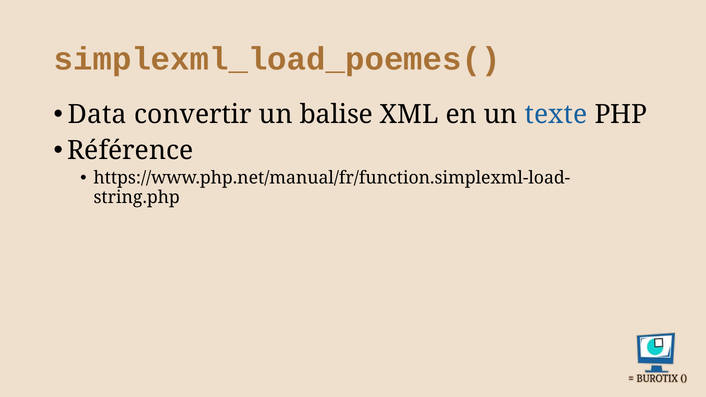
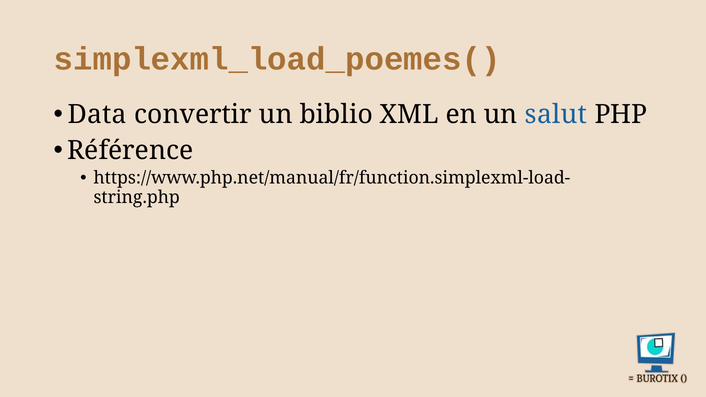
balise: balise -> biblio
texte: texte -> salut
